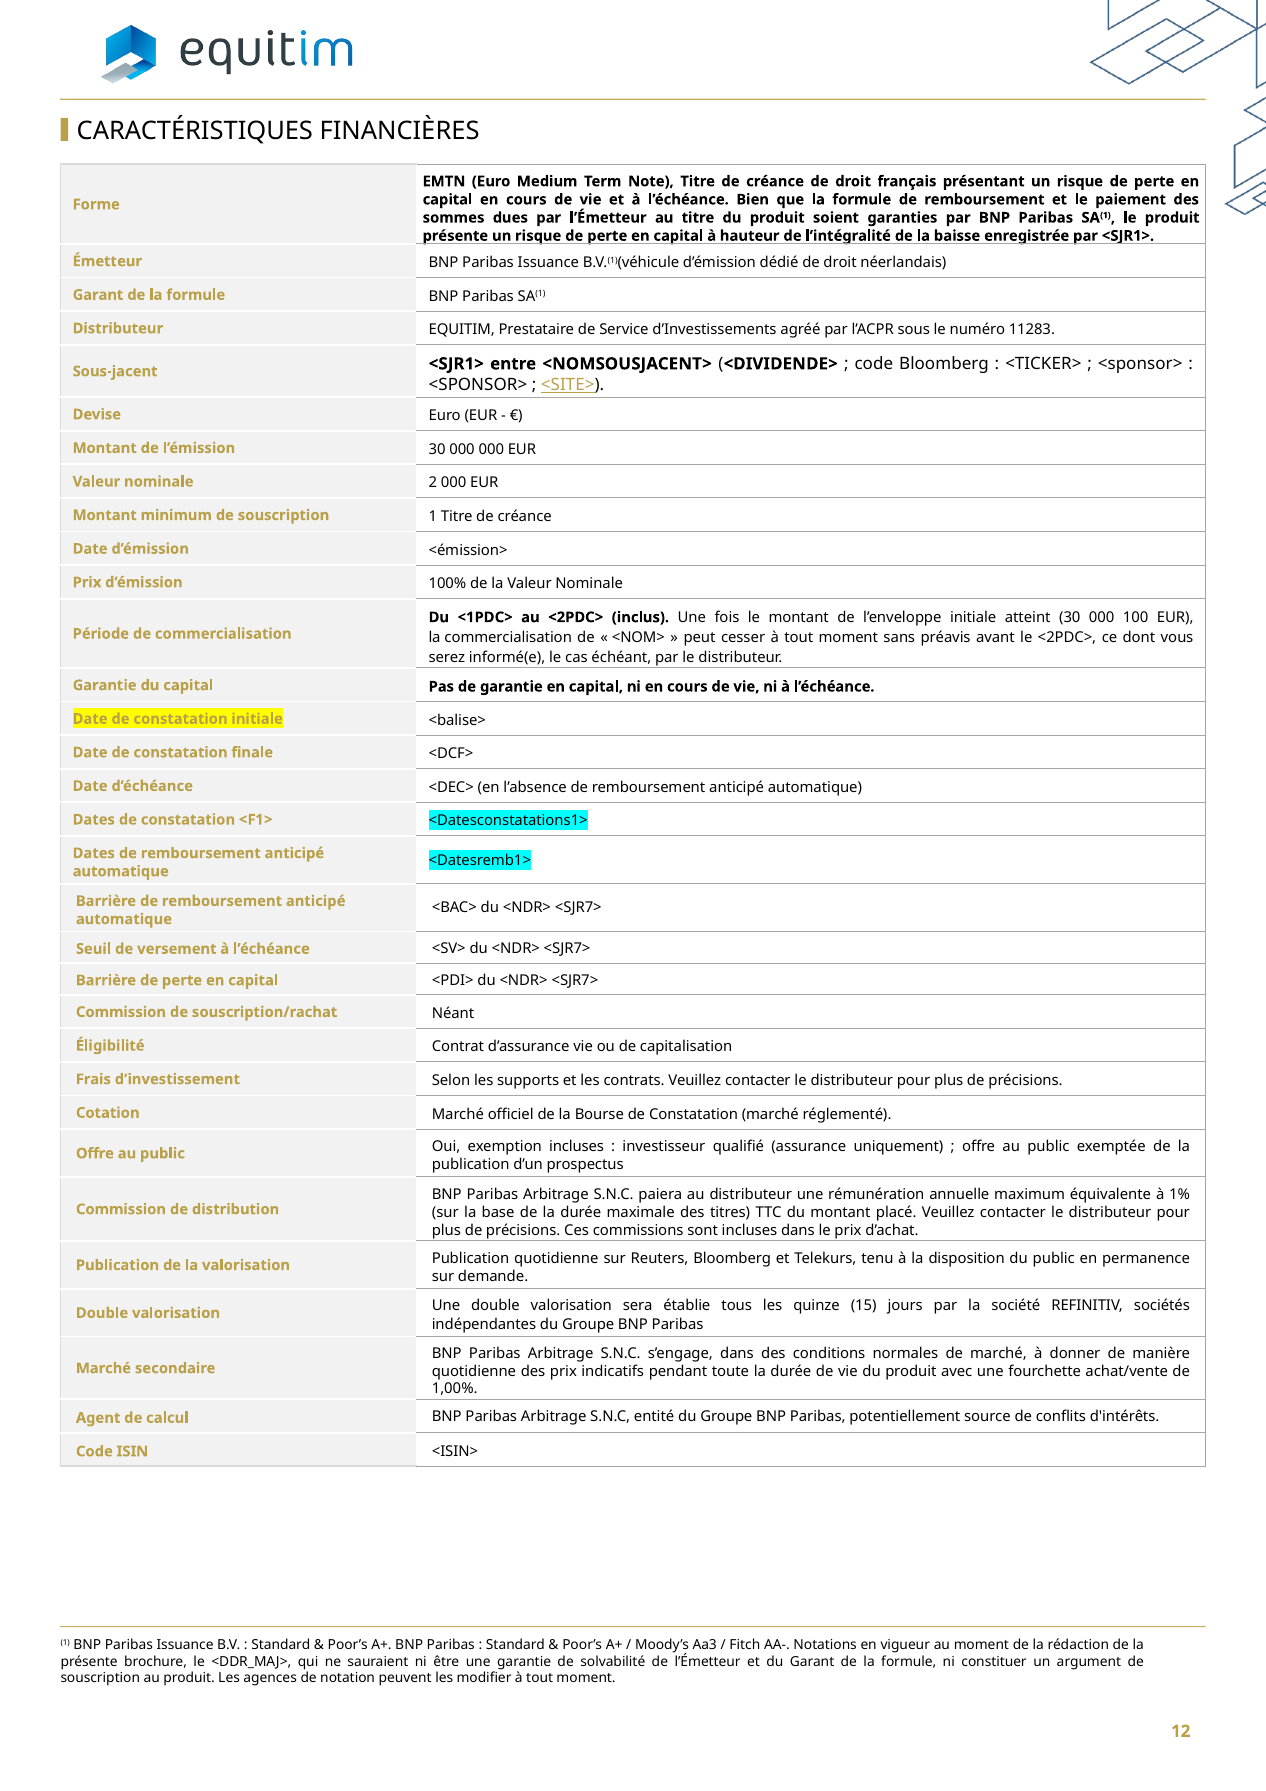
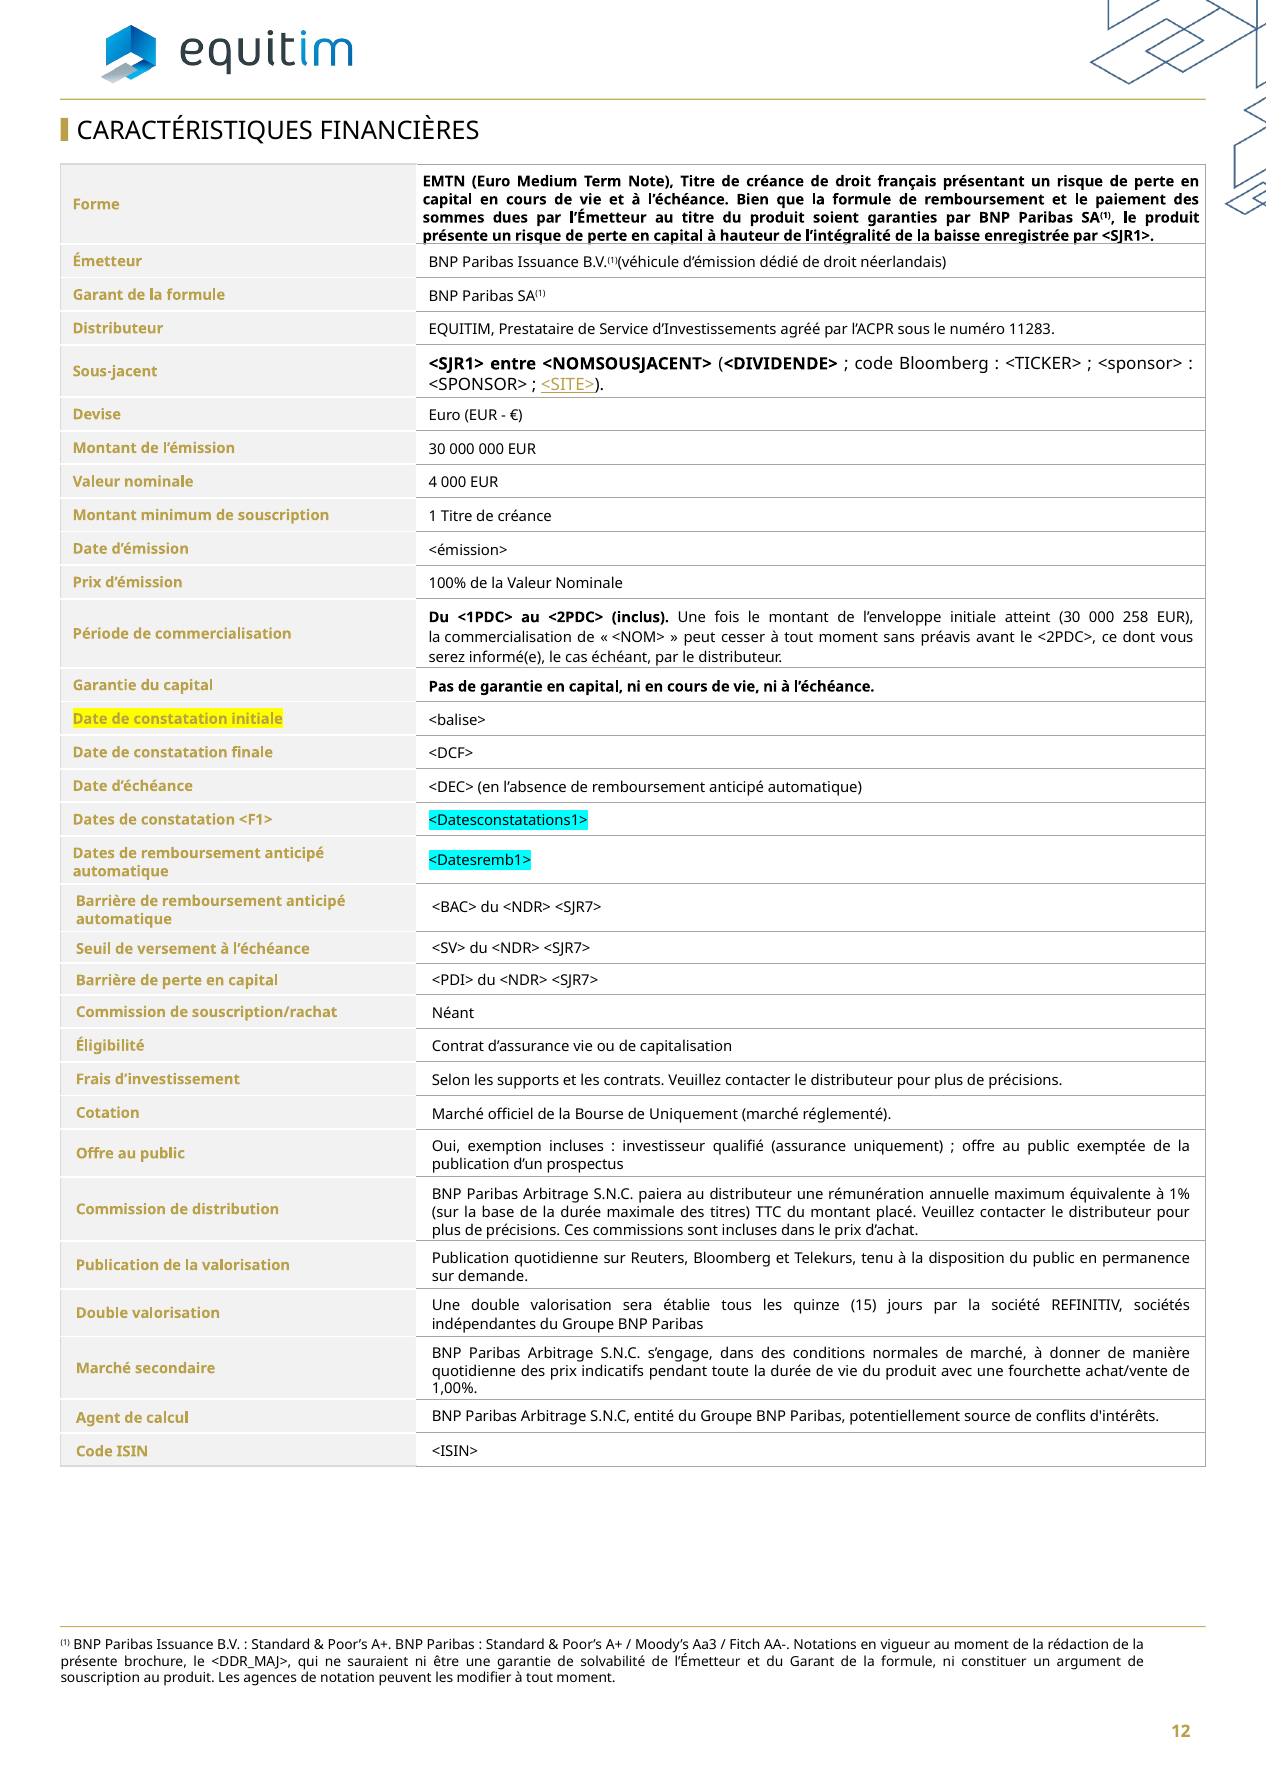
2: 2 -> 4
100: 100 -> 258
Bourse de Constatation: Constatation -> Uniquement
